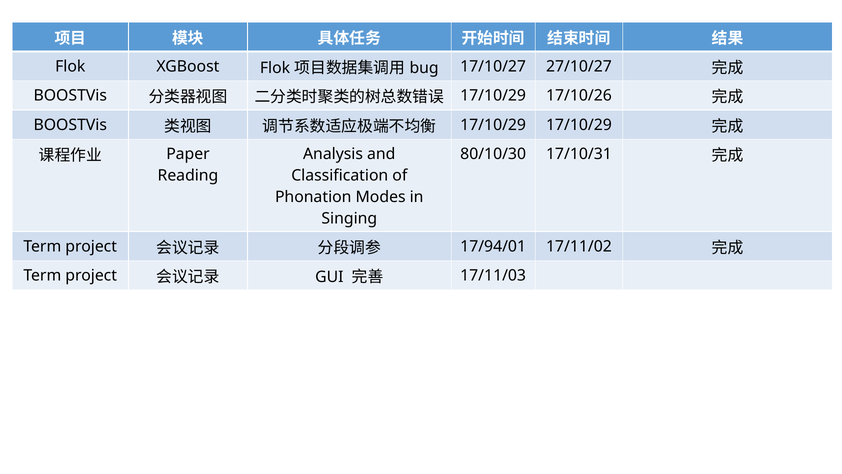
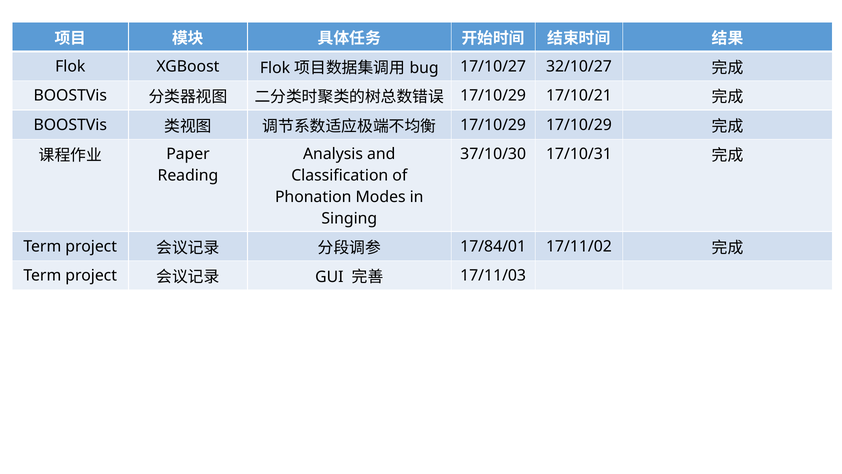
27/10/27: 27/10/27 -> 32/10/27
17/10/26: 17/10/26 -> 17/10/21
80/10/30: 80/10/30 -> 37/10/30
17/94/01: 17/94/01 -> 17/84/01
